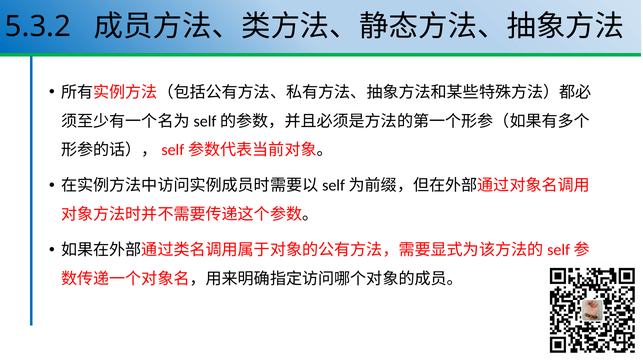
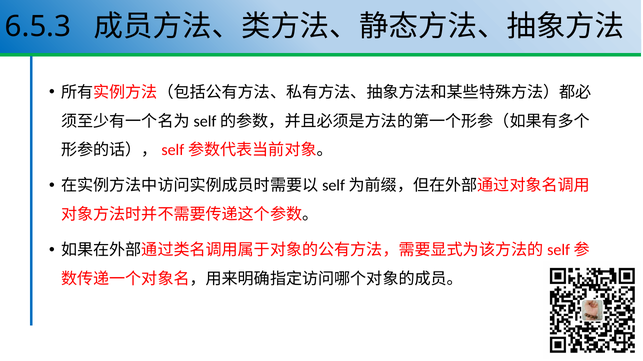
5.3.2: 5.3.2 -> 6.5.3
